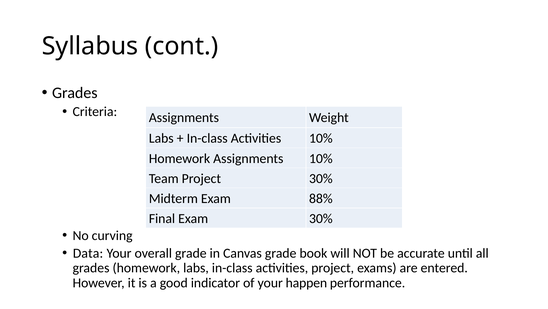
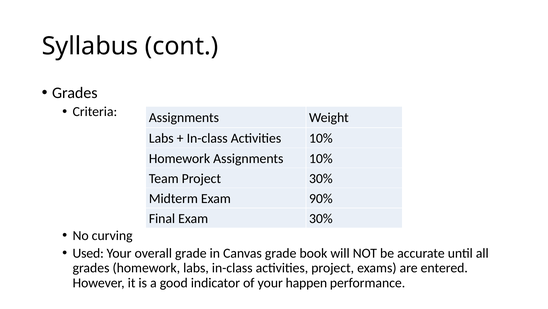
88%: 88% -> 90%
Data: Data -> Used
